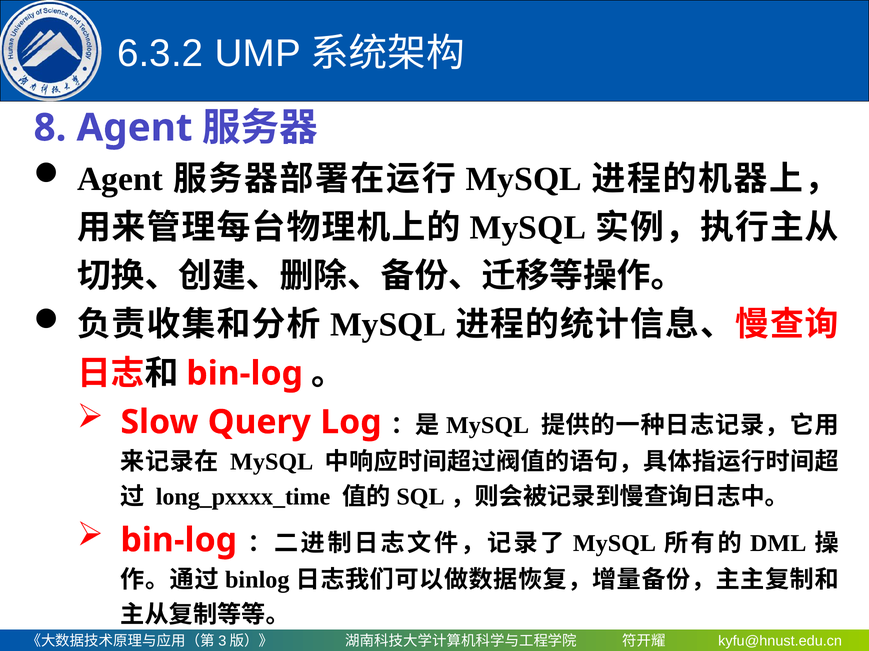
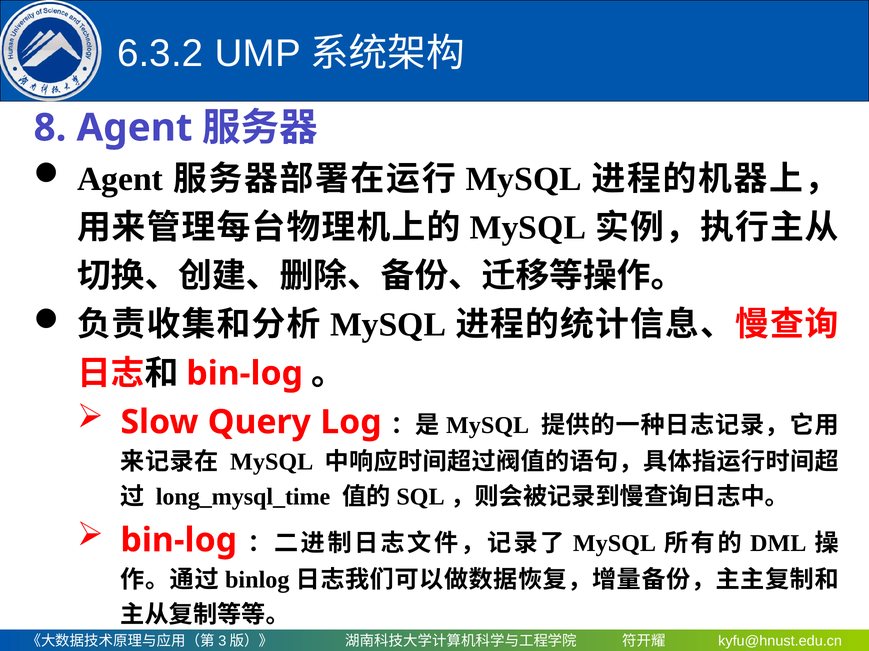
long_pxxxx_time: long_pxxxx_time -> long_mysql_time
